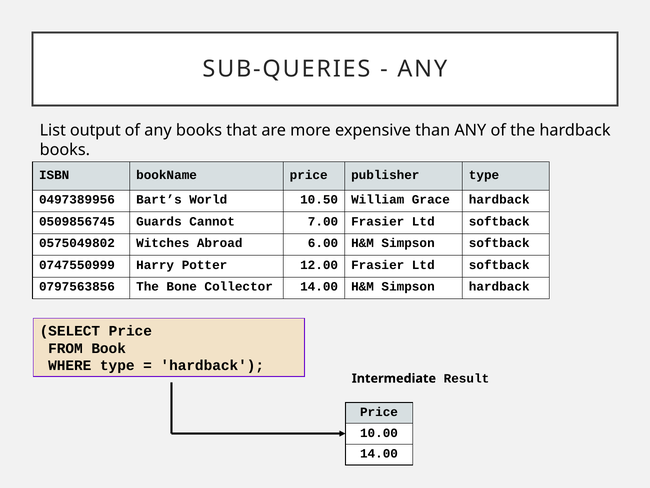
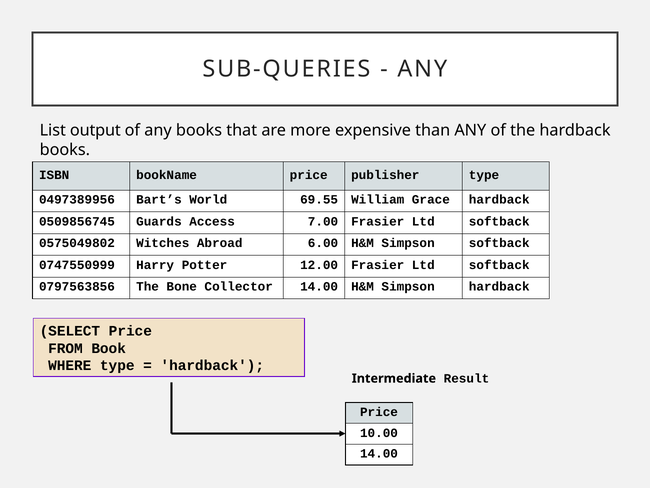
10.50: 10.50 -> 69.55
Cannot: Cannot -> Access
